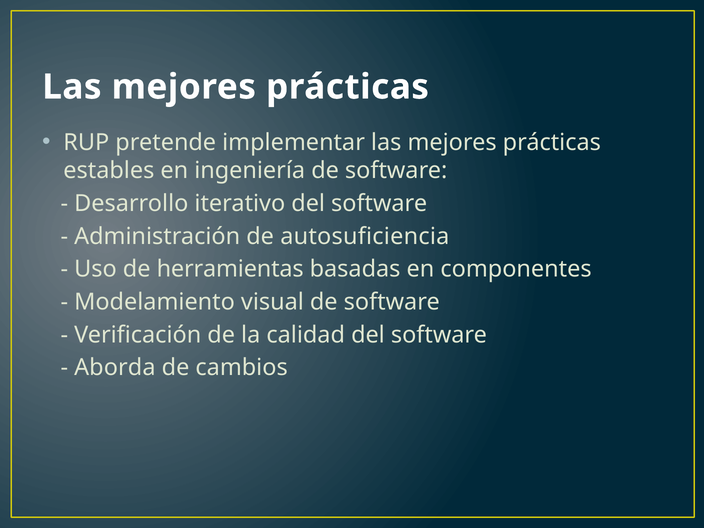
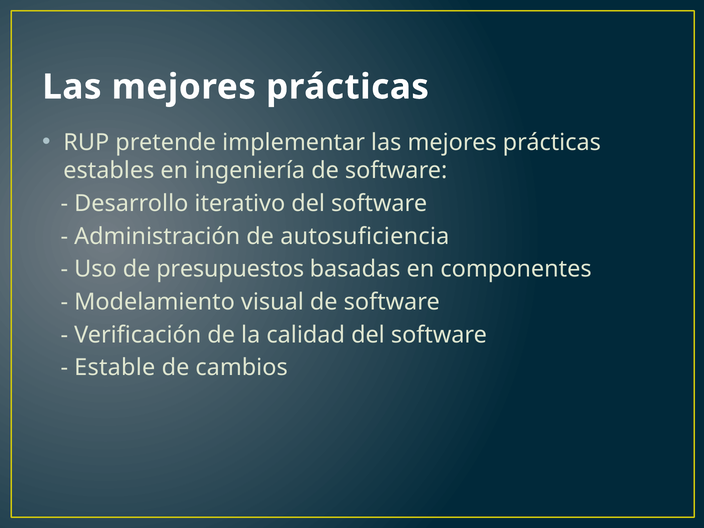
herramientas: herramientas -> presupuestos
Aborda: Aborda -> Estable
